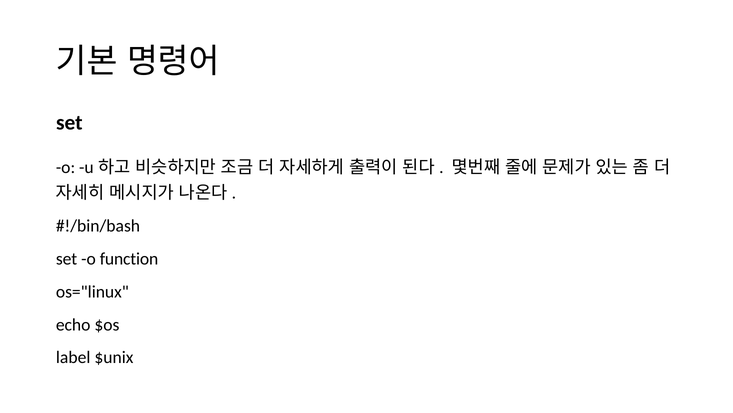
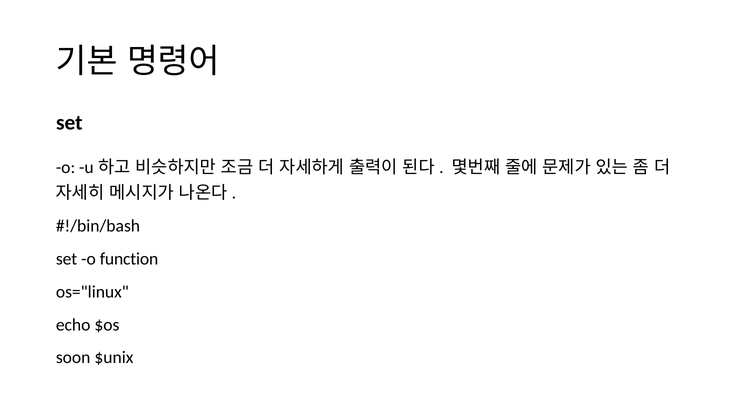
label: label -> soon
